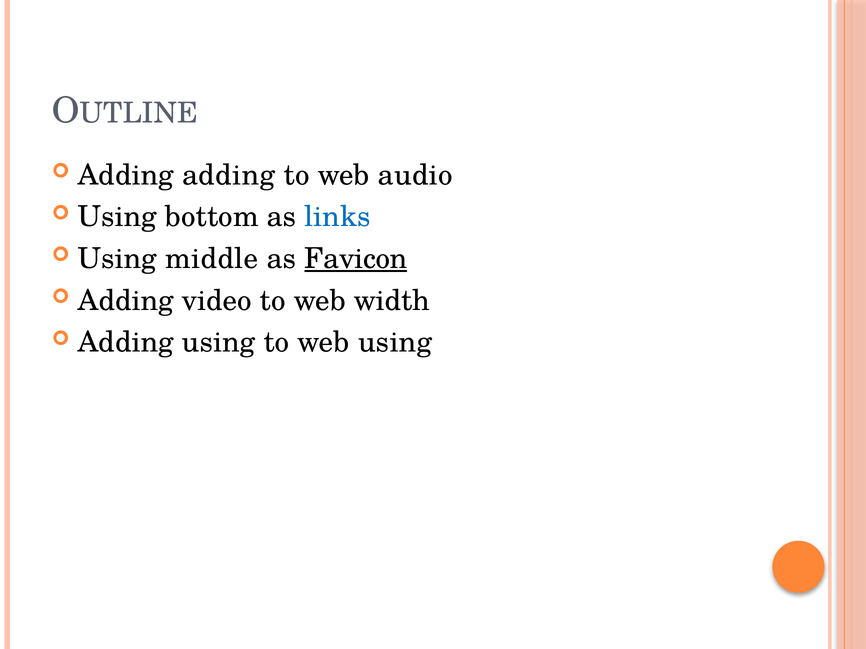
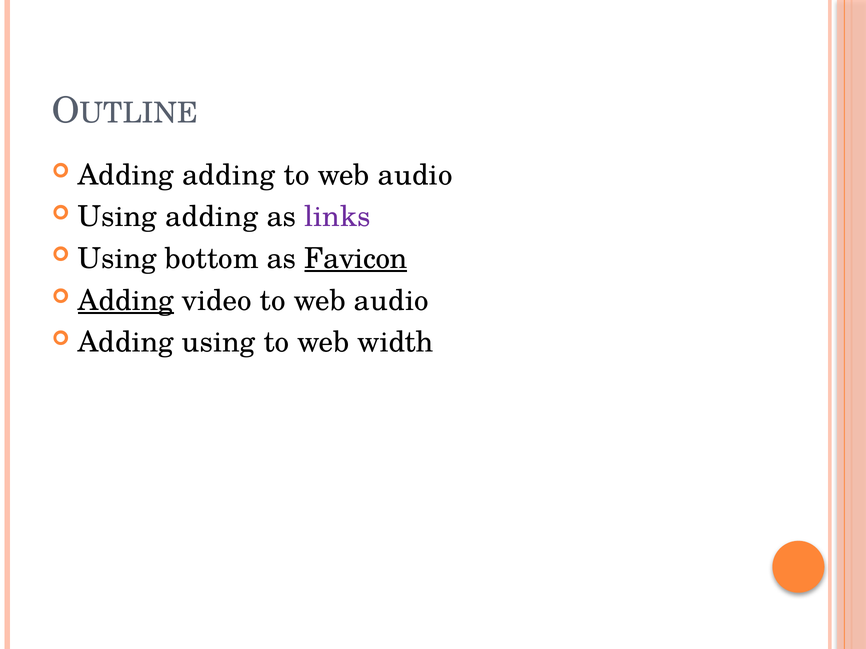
Using bottom: bottom -> adding
links colour: blue -> purple
middle: middle -> bottom
Adding at (126, 301) underline: none -> present
video to web width: width -> audio
web using: using -> width
